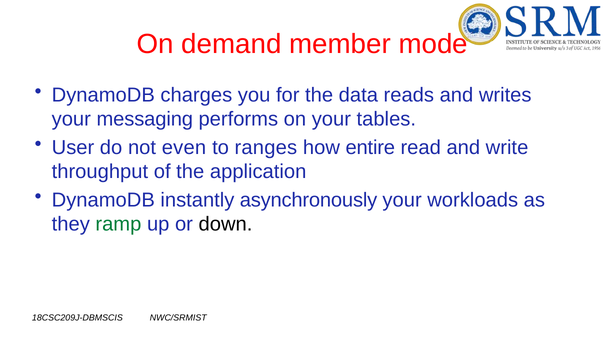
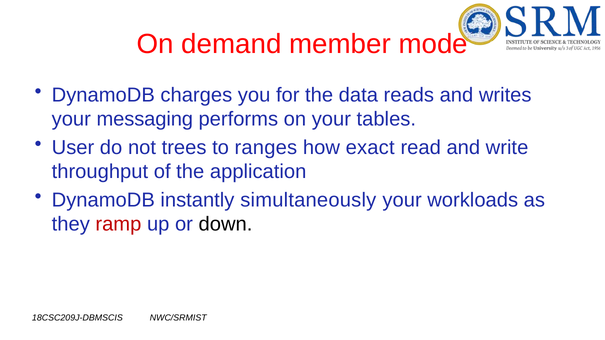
even: even -> trees
entire: entire -> exact
asynchronously: asynchronously -> simultaneously
ramp colour: green -> red
